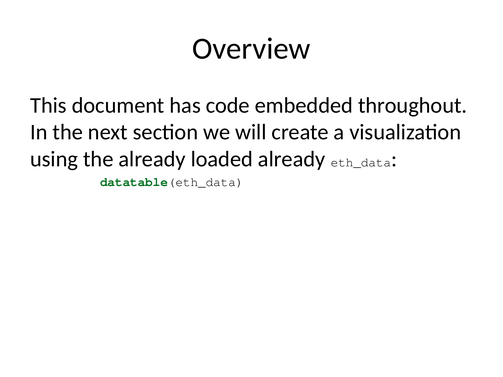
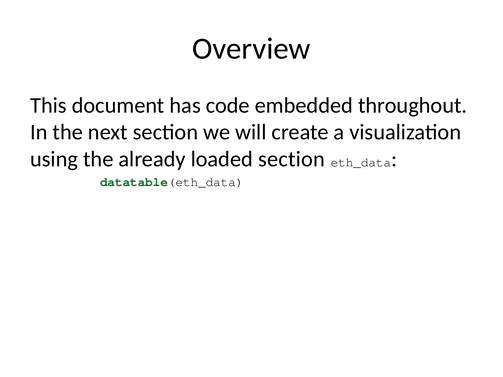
loaded already: already -> section
